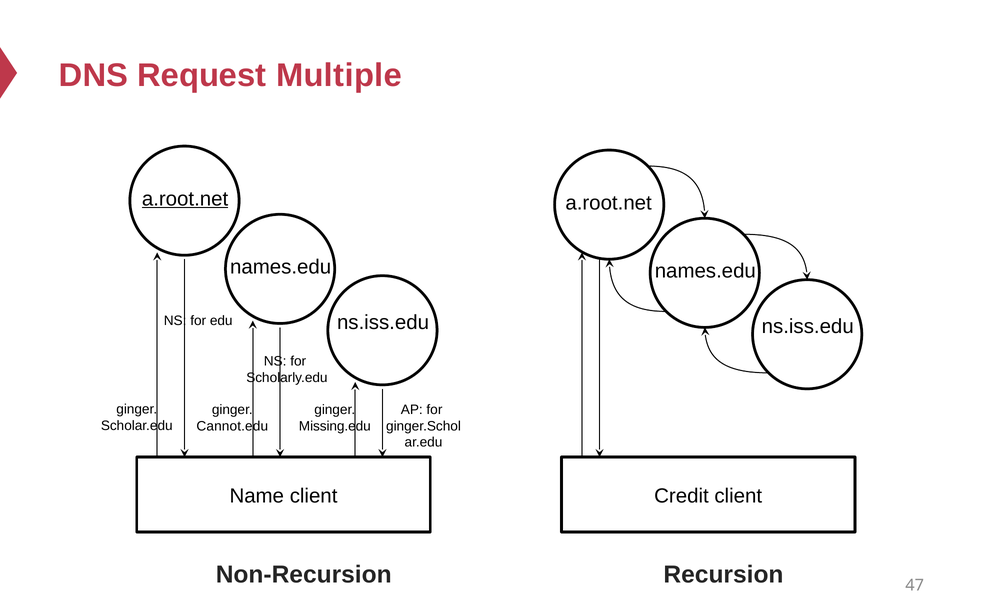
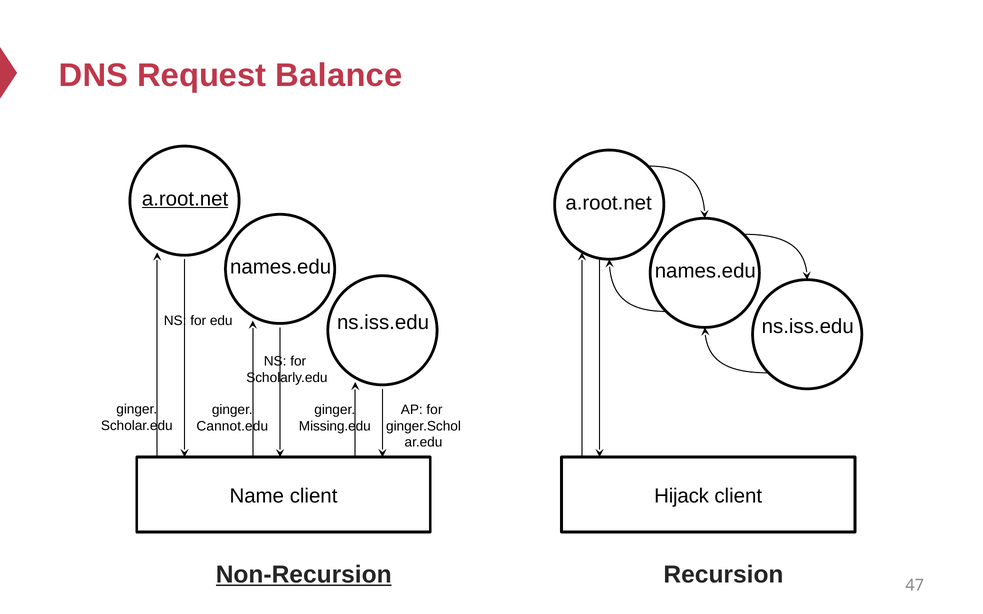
Multiple: Multiple -> Balance
Credit: Credit -> Hijack
Non-Recursion underline: none -> present
